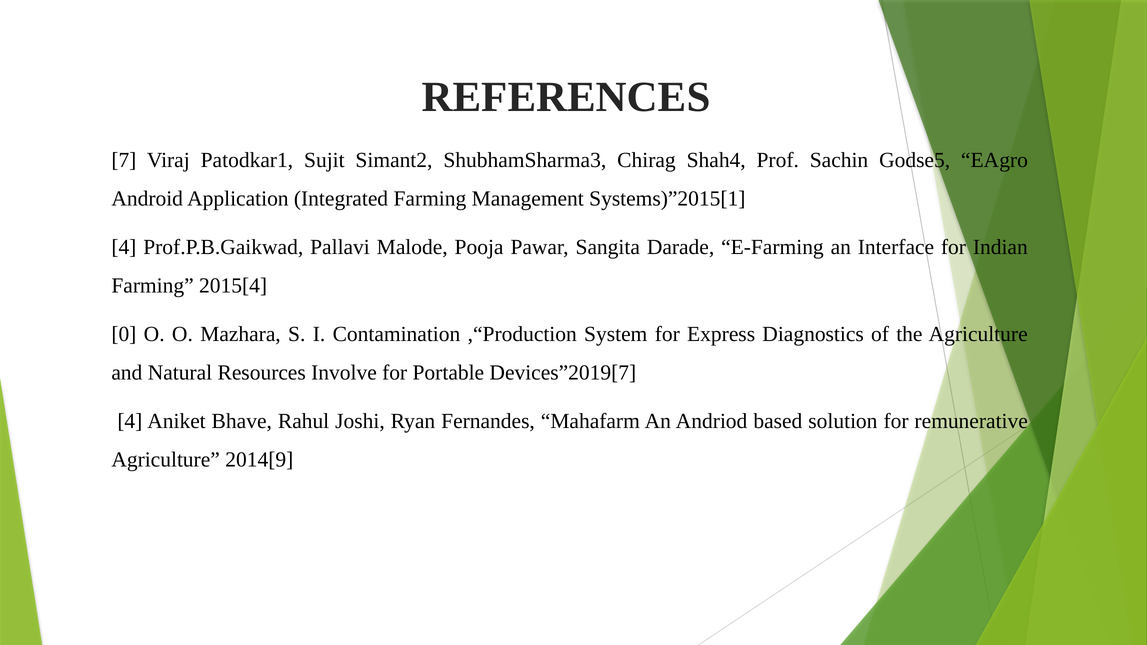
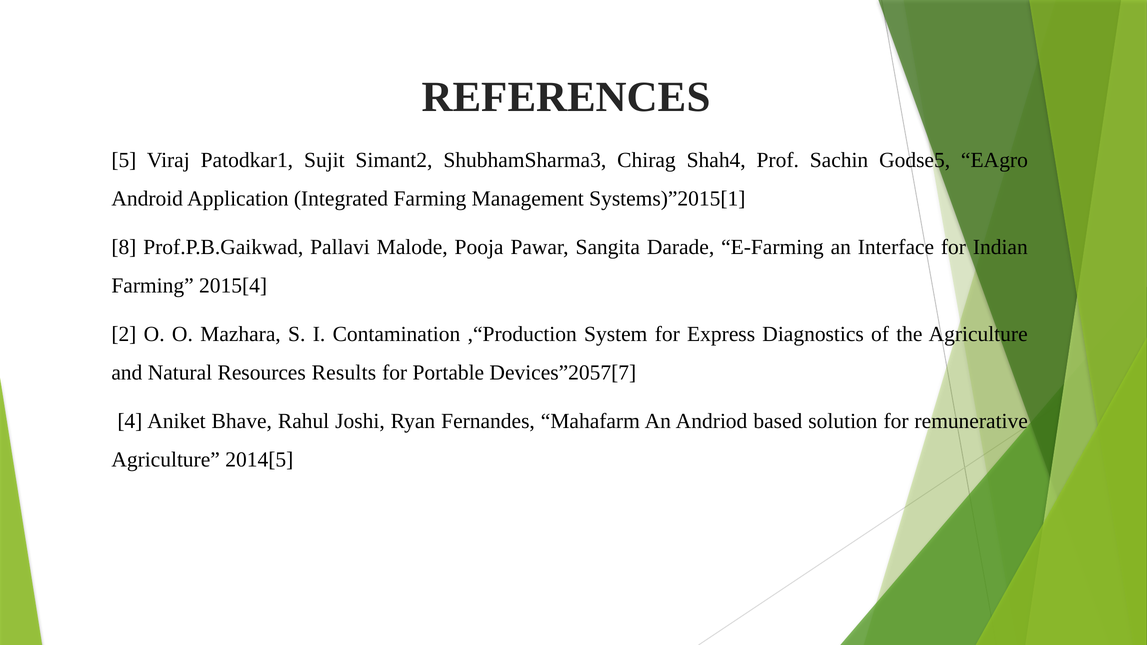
7: 7 -> 5
4 at (124, 247): 4 -> 8
0: 0 -> 2
Involve: Involve -> Results
Devices”2019[7: Devices”2019[7 -> Devices”2057[7
2014[9: 2014[9 -> 2014[5
